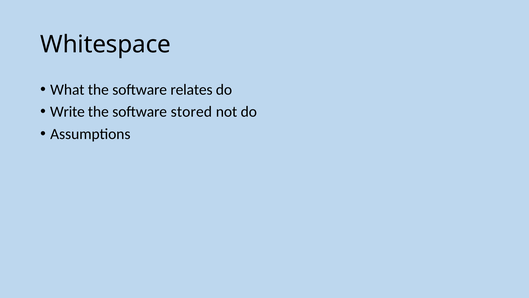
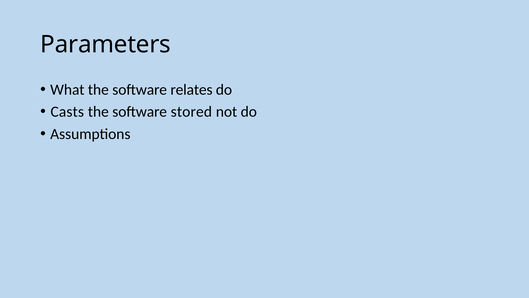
Whitespace: Whitespace -> Parameters
Write: Write -> Casts
